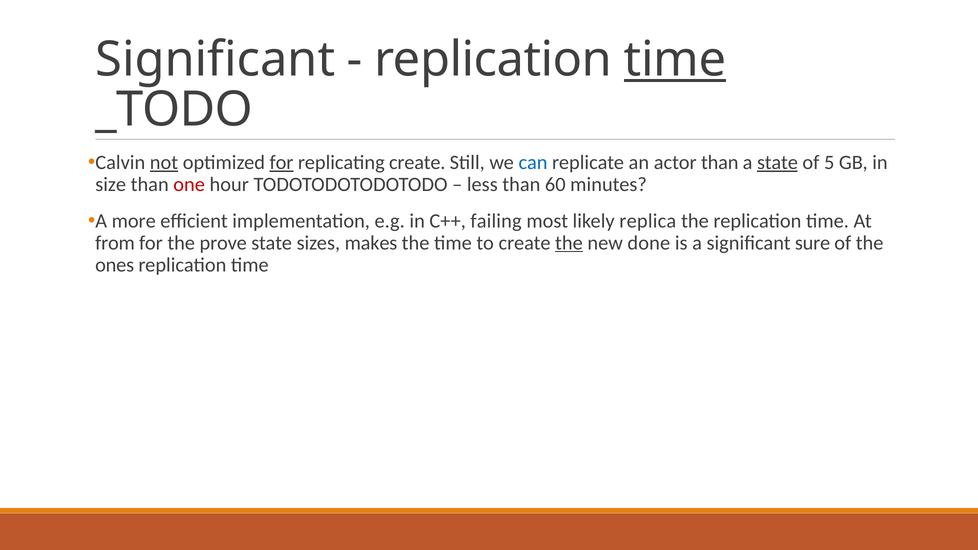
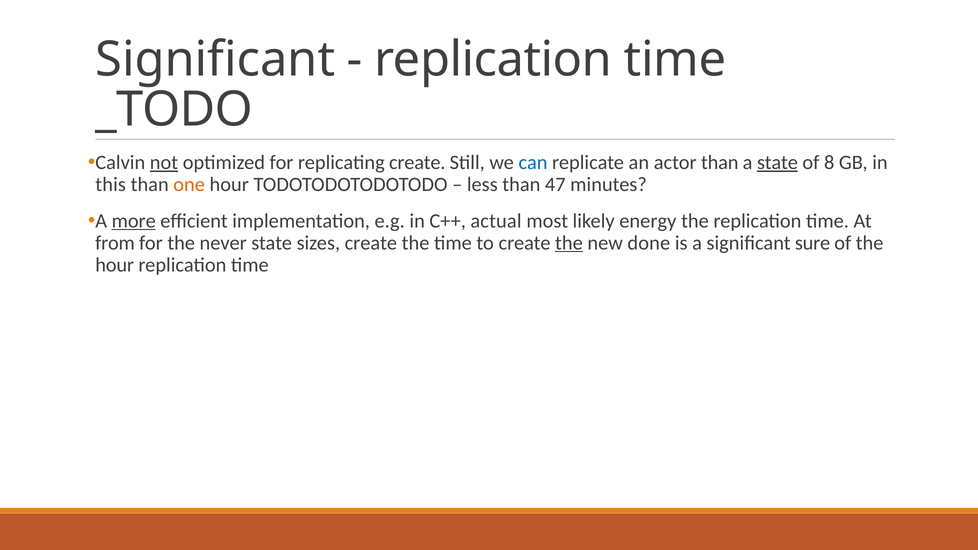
time at (675, 60) underline: present -> none
for at (282, 163) underline: present -> none
5: 5 -> 8
size: size -> this
one colour: red -> orange
60: 60 -> 47
more underline: none -> present
failing: failing -> actual
replica: replica -> energy
prove: prove -> never
sizes makes: makes -> create
ones at (115, 265): ones -> hour
